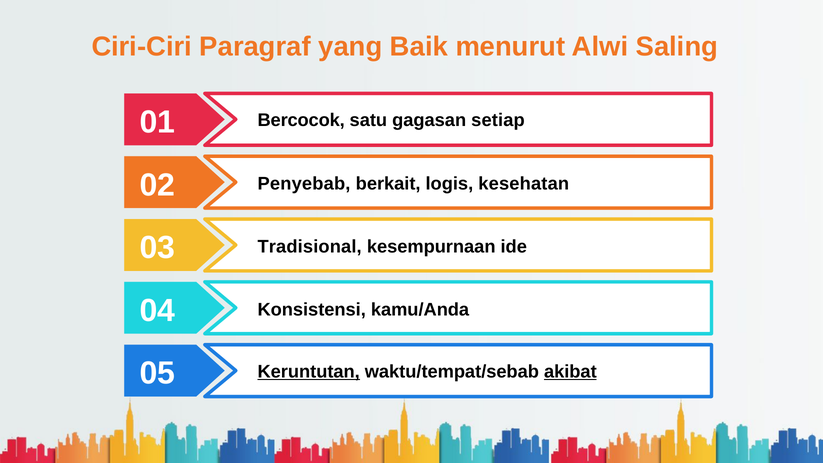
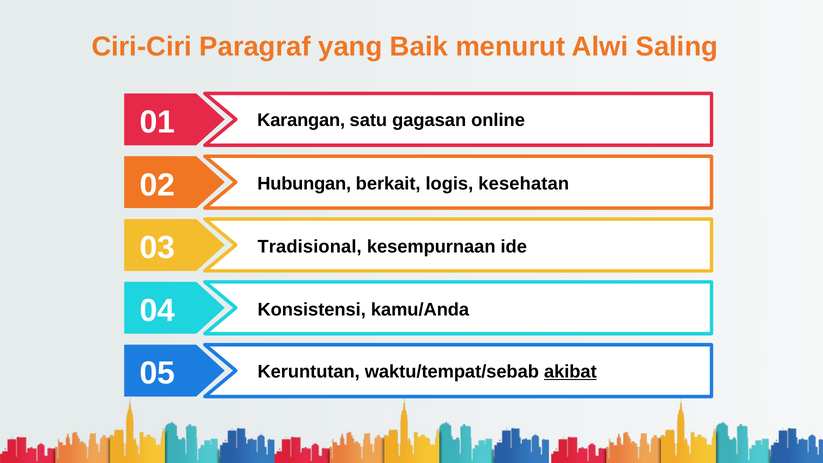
Bercocok: Bercocok -> Karangan
setiap: setiap -> online
Penyebab: Penyebab -> Hubungan
Keruntutan underline: present -> none
